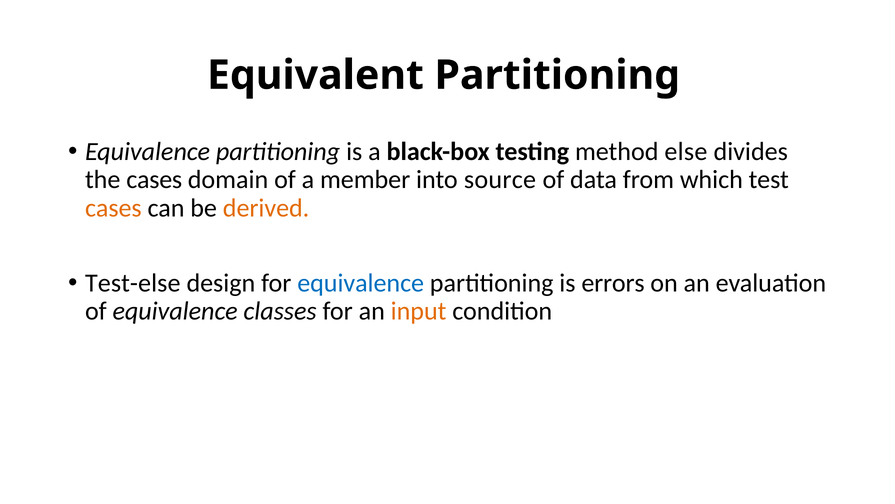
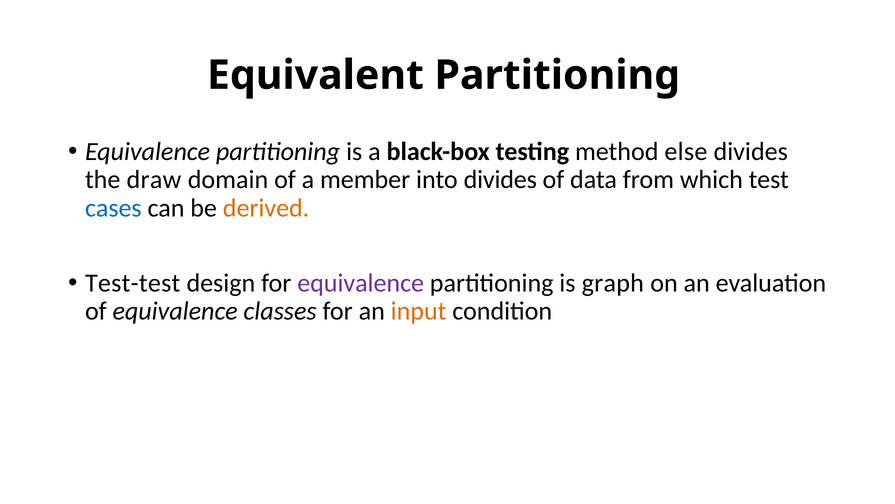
the cases: cases -> draw
into source: source -> divides
cases at (113, 208) colour: orange -> blue
Test-else: Test-else -> Test-test
equivalence at (361, 283) colour: blue -> purple
errors: errors -> graph
